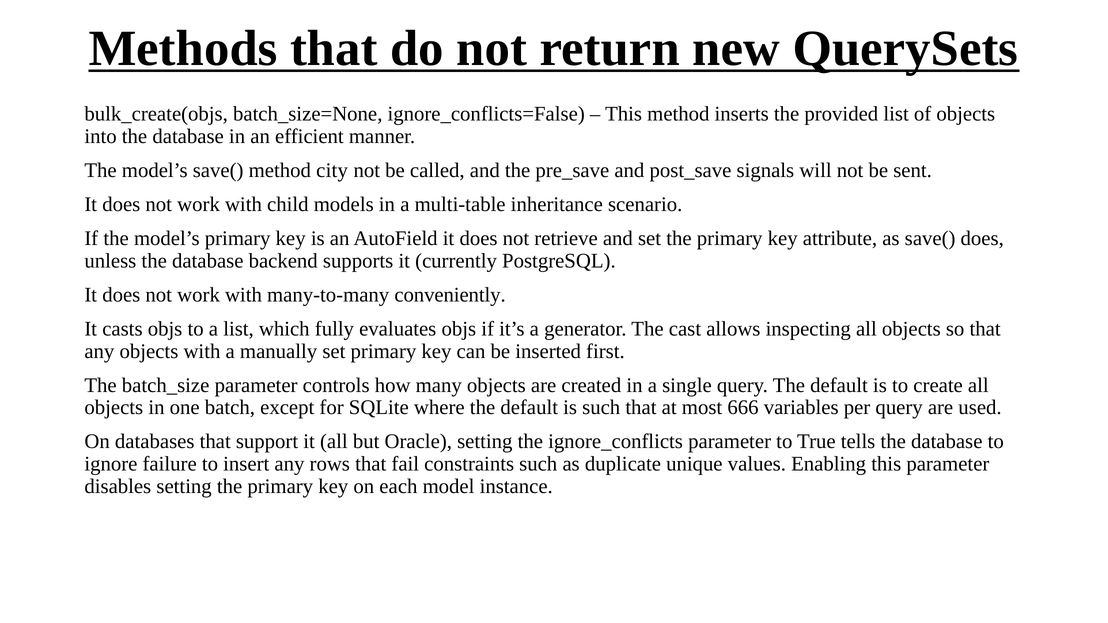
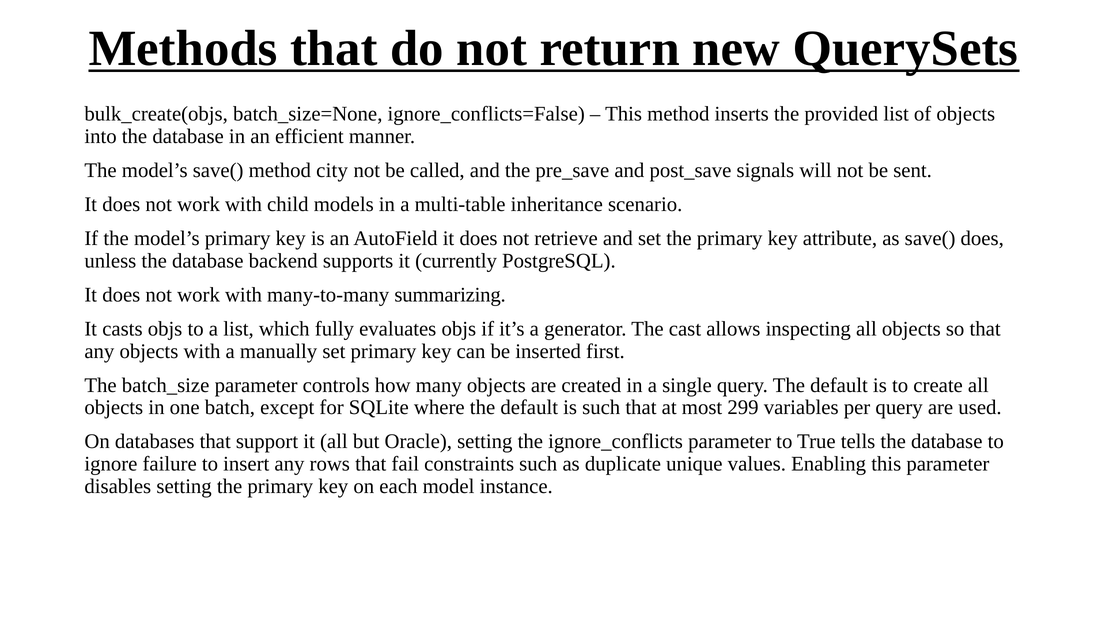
conveniently: conveniently -> summarizing
666: 666 -> 299
